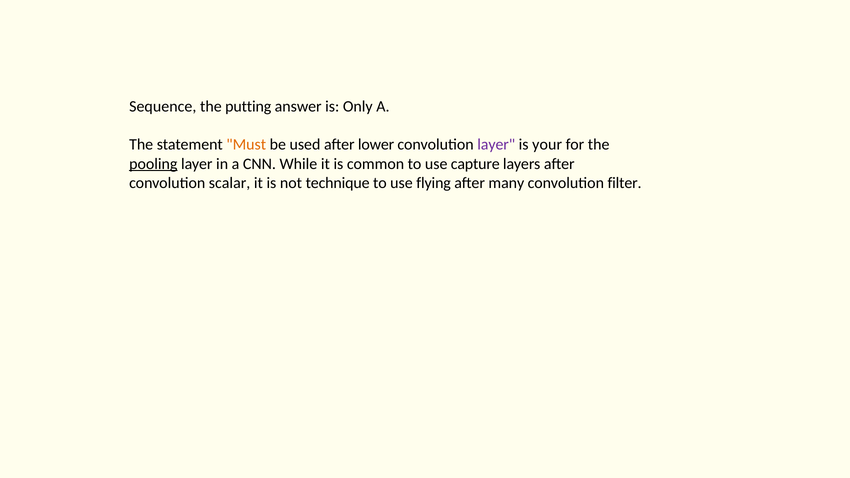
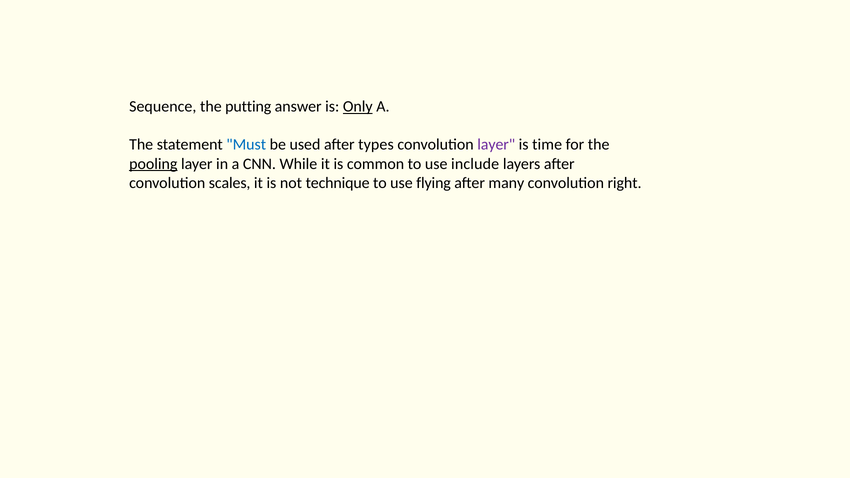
Only underline: none -> present
Must colour: orange -> blue
lower: lower -> types
your: your -> time
capture: capture -> include
scalar: scalar -> scales
filter: filter -> right
